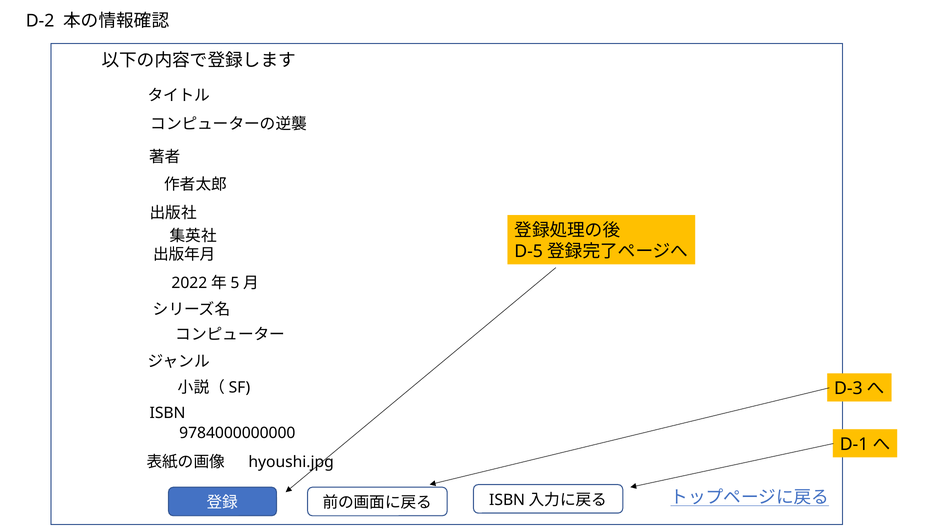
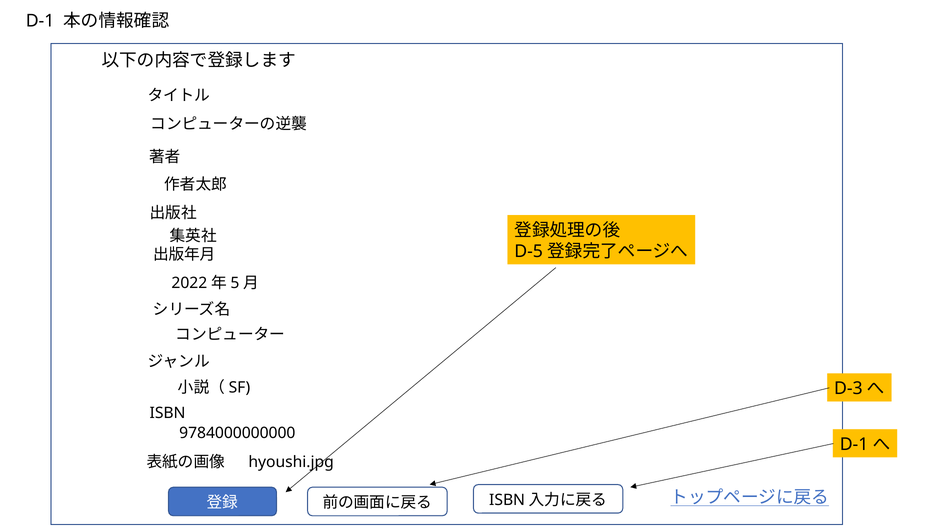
D-2: D-2 -> D-1
